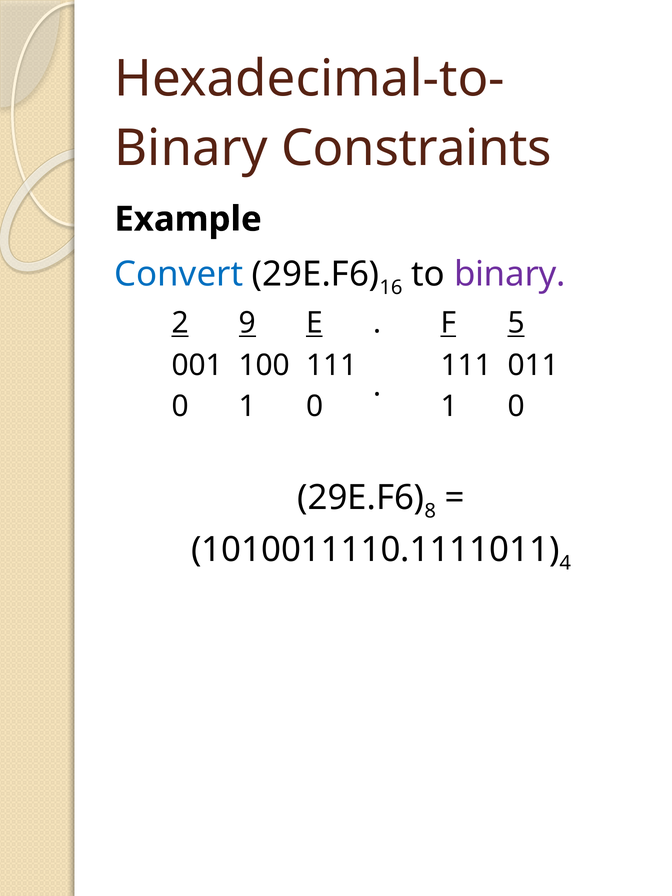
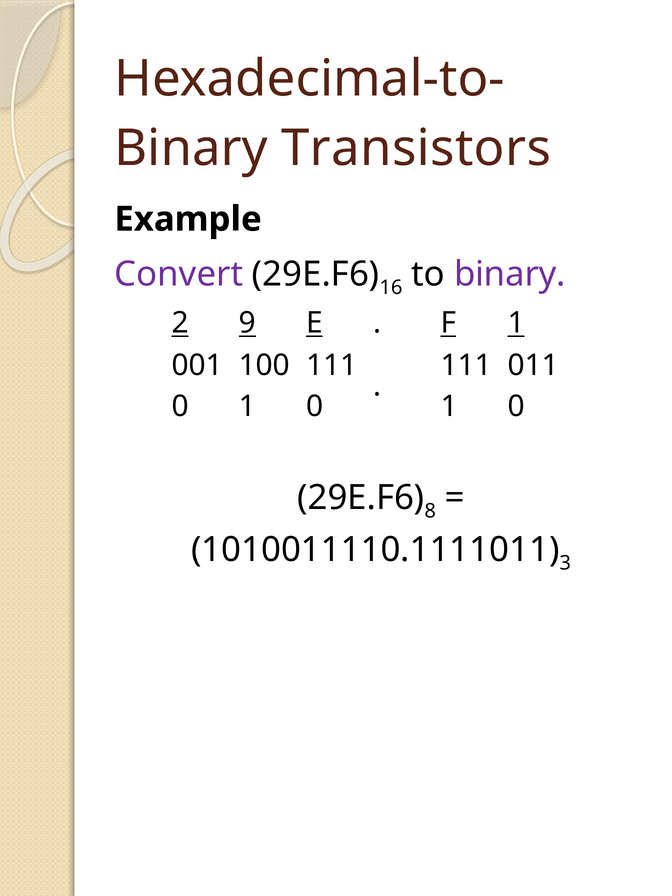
Constraints: Constraints -> Transistors
Convert colour: blue -> purple
F 5: 5 -> 1
4: 4 -> 3
